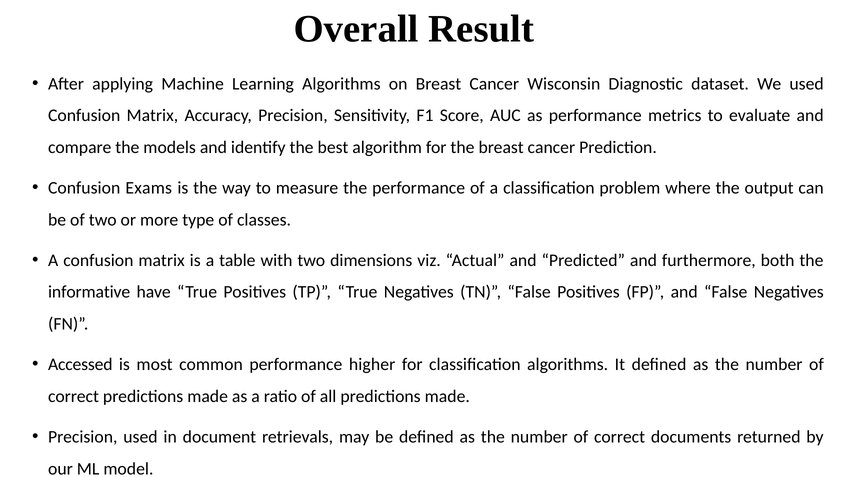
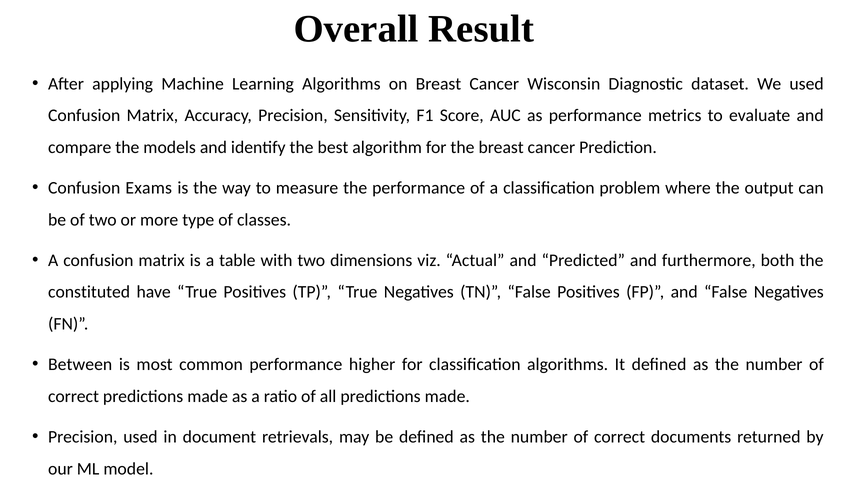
informative: informative -> constituted
Accessed: Accessed -> Between
